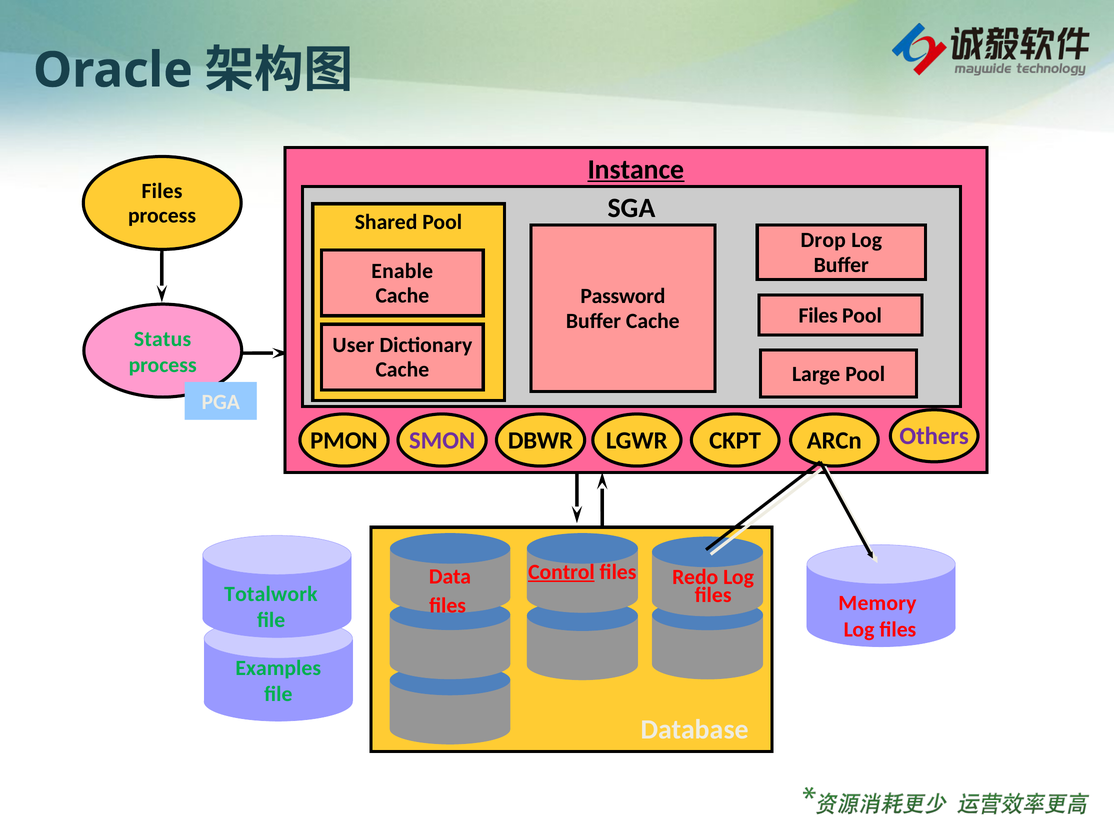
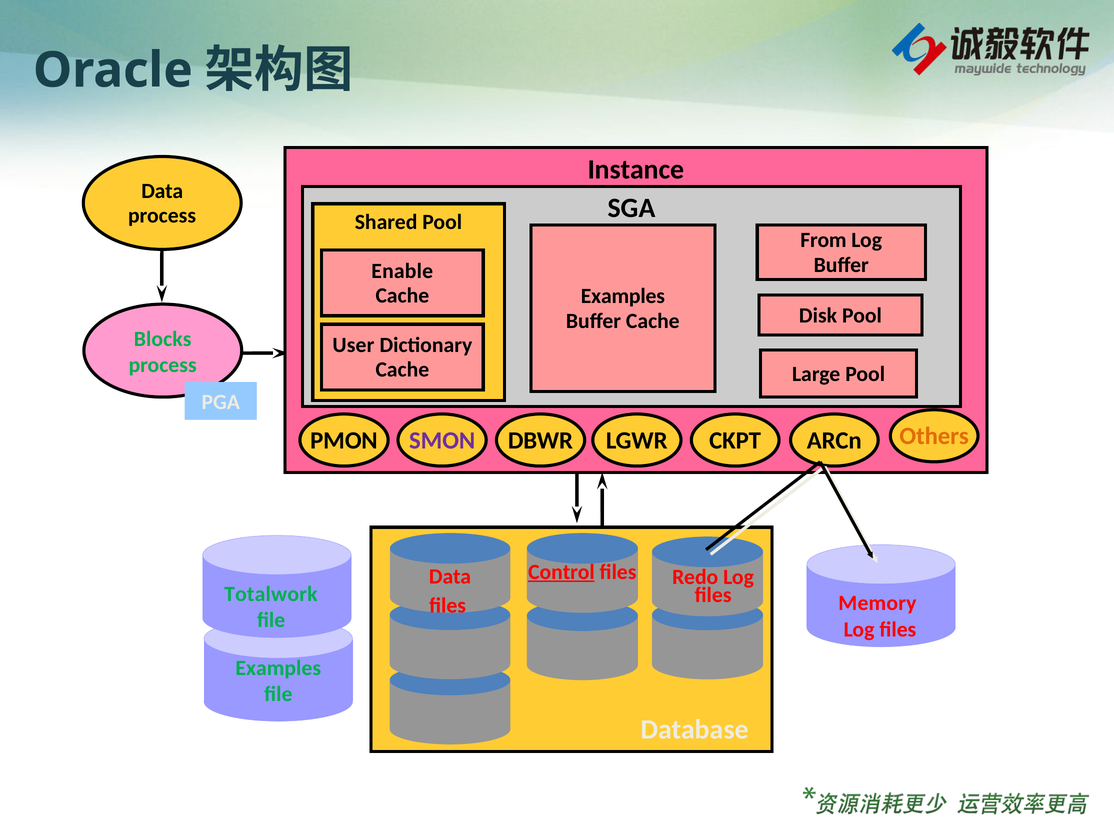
Instance underline: present -> none
Files at (162, 191): Files -> Data
Drop: Drop -> From
Password at (623, 296): Password -> Examples
Files at (818, 315): Files -> Disk
Status: Status -> Blocks
Others colour: purple -> orange
